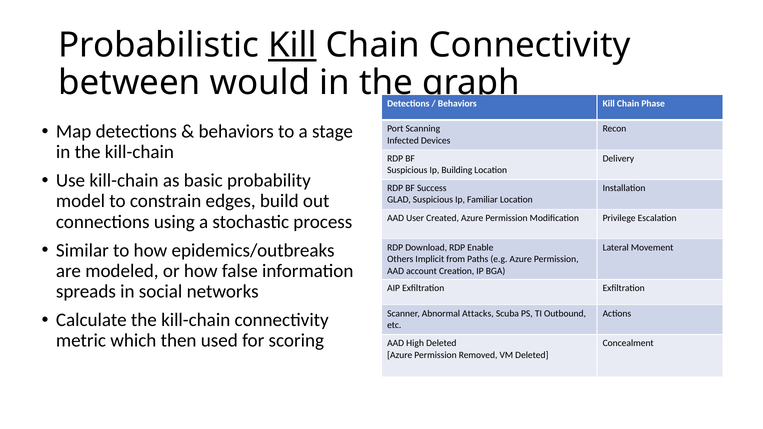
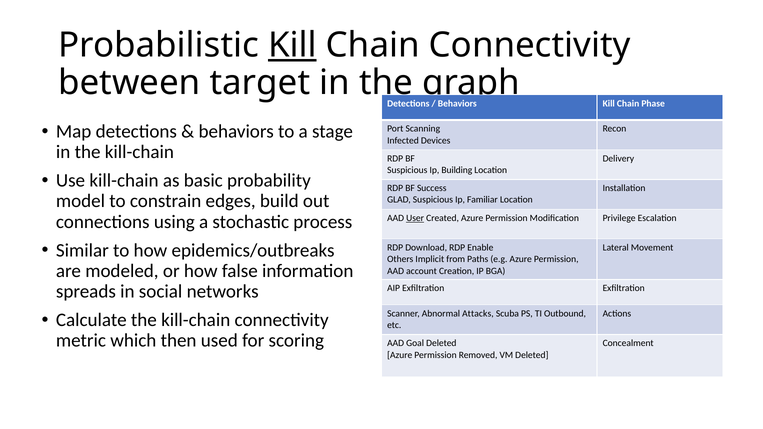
would: would -> target
User underline: none -> present
High: High -> Goal
